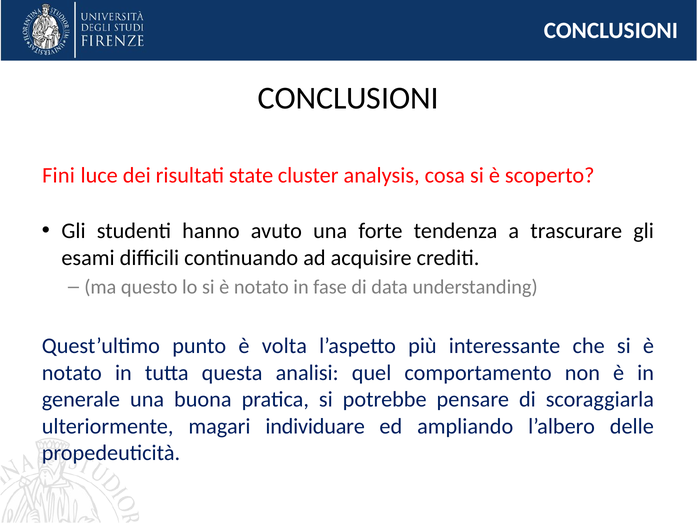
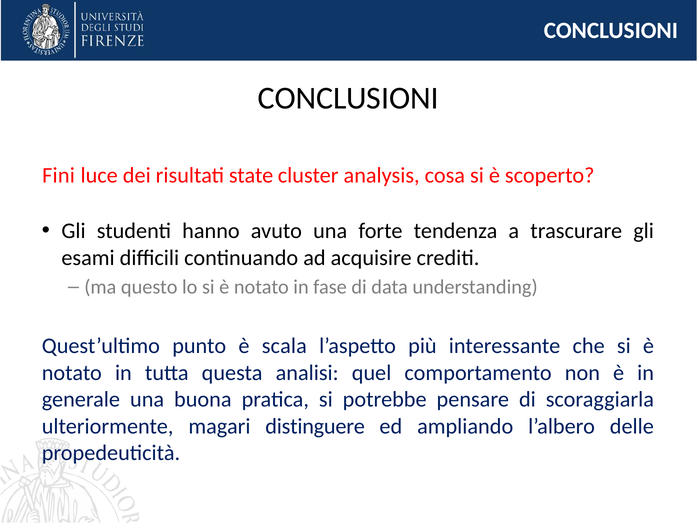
volta: volta -> scala
individuare: individuare -> distinguere
